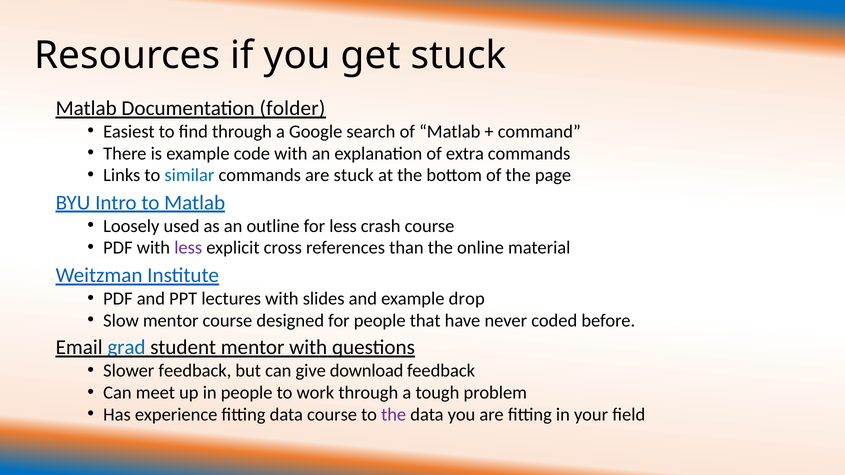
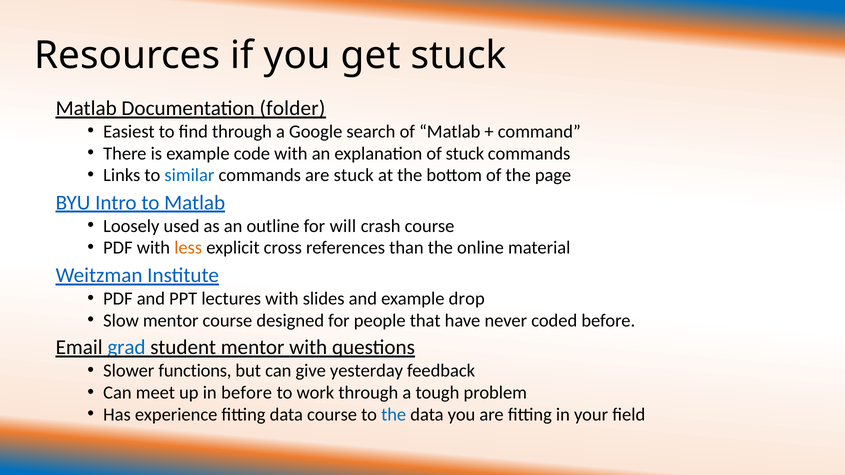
of extra: extra -> stuck
for less: less -> will
less at (188, 248) colour: purple -> orange
Slower feedback: feedback -> functions
download: download -> yesterday
in people: people -> before
the at (394, 415) colour: purple -> blue
